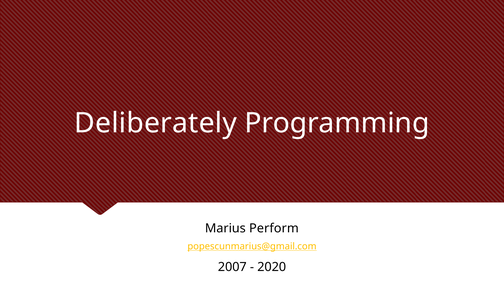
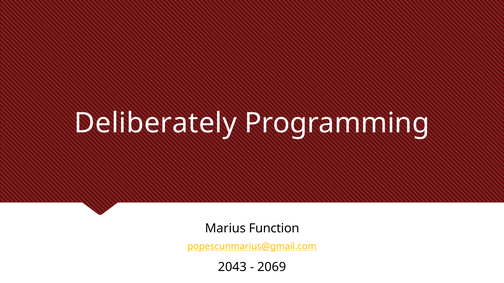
Perform: Perform -> Function
2007: 2007 -> 2043
2020: 2020 -> 2069
